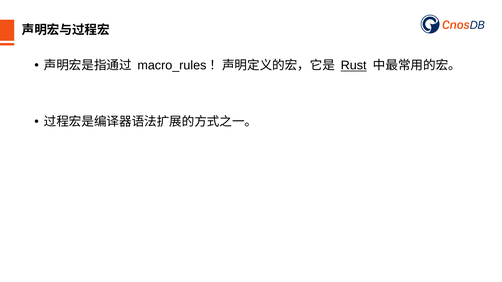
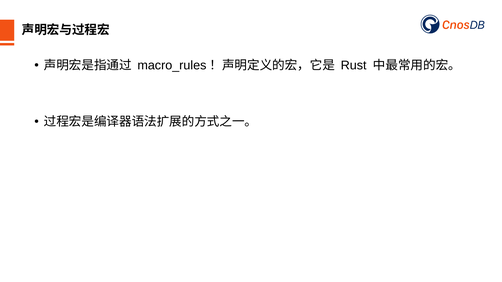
Rust underline: present -> none
